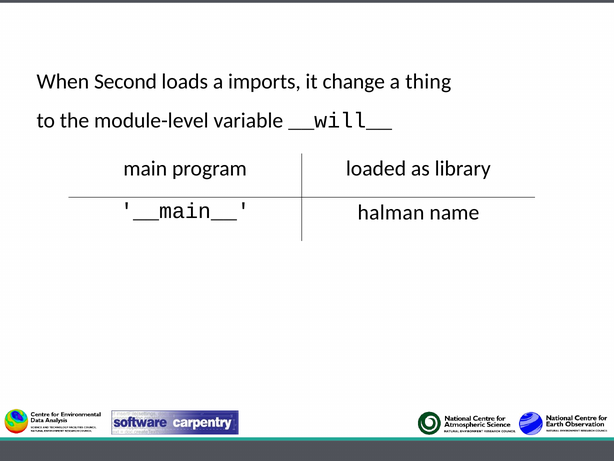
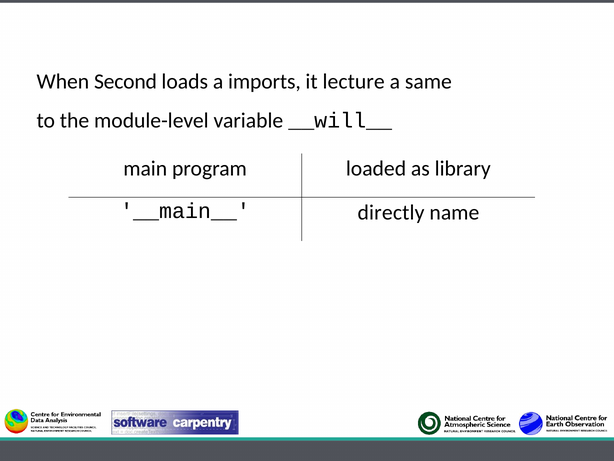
change: change -> lecture
thing: thing -> same
halman: halman -> directly
